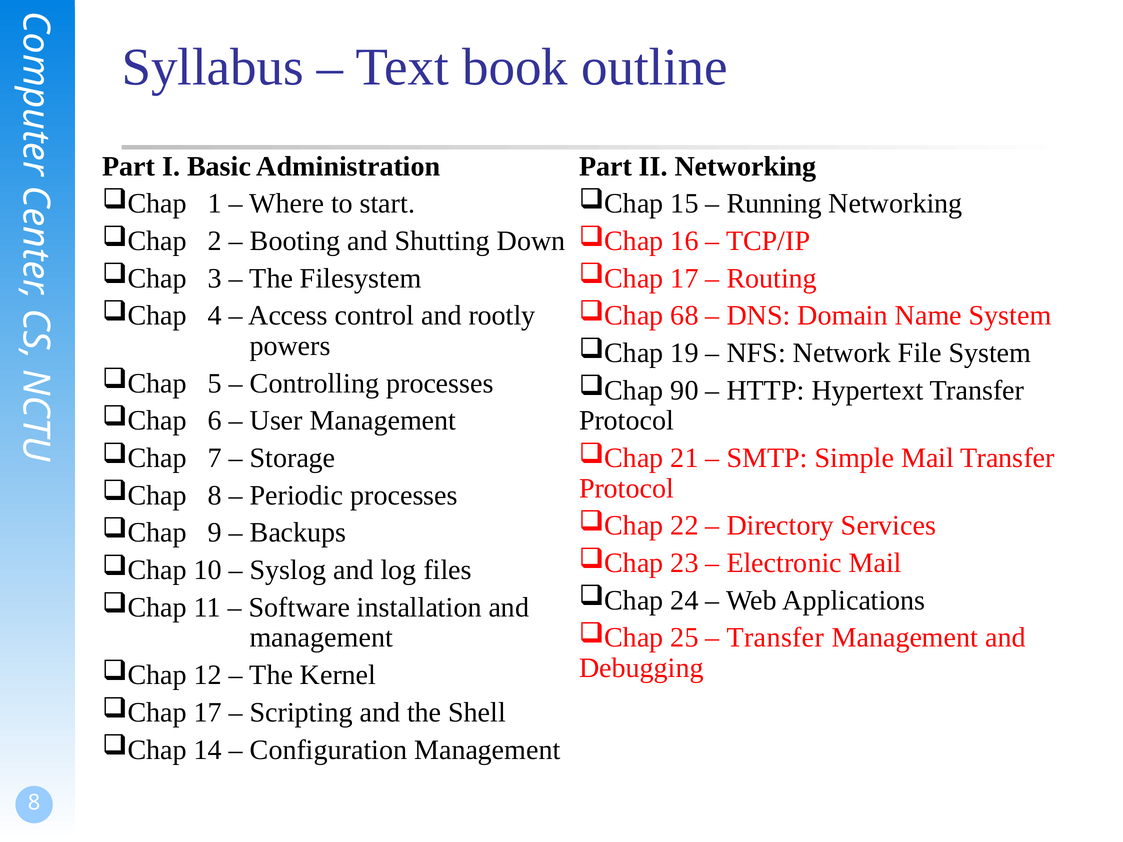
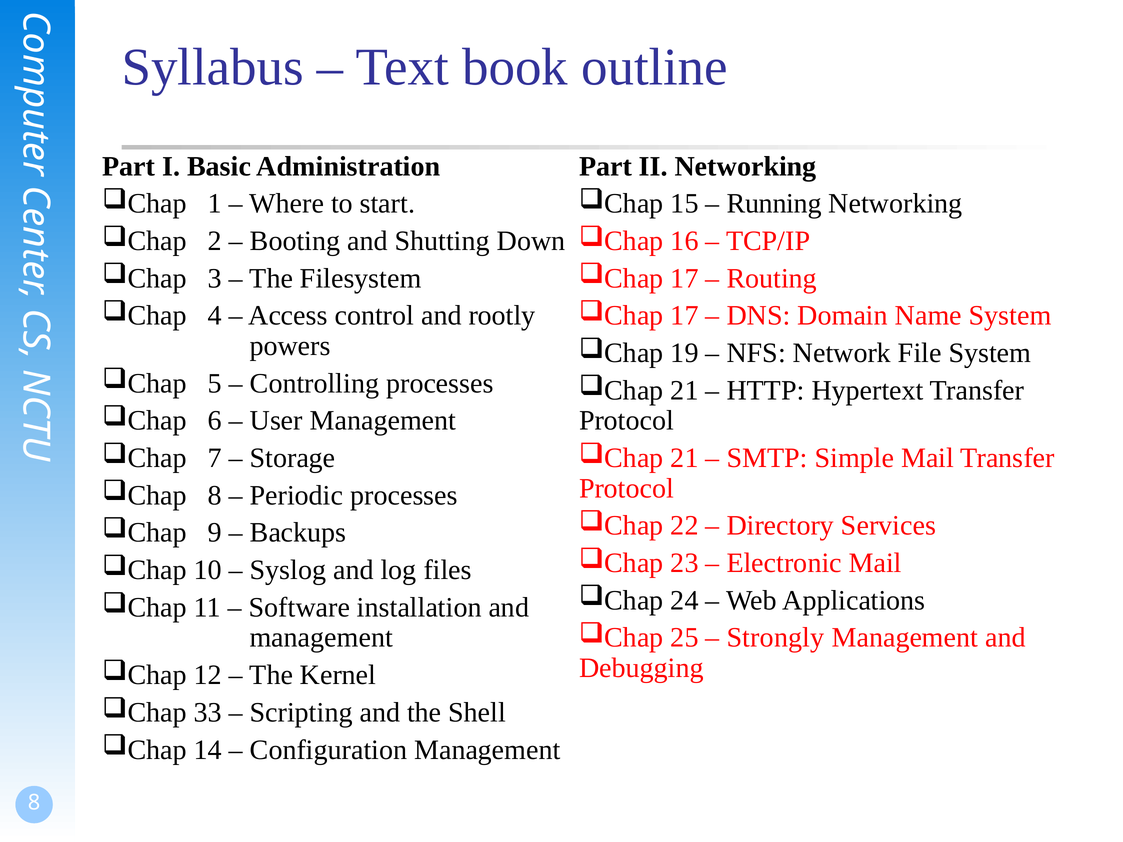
68 at (685, 316): 68 -> 17
90 at (685, 390): 90 -> 21
Transfer at (775, 638): Transfer -> Strongly
17 at (208, 713): 17 -> 33
